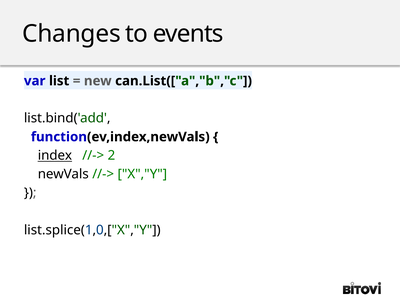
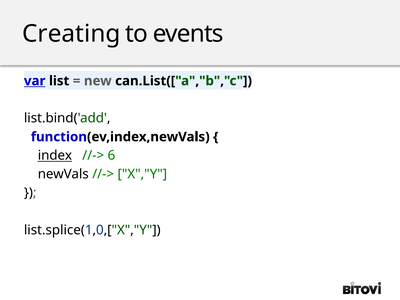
Changes: Changes -> Creating
var underline: none -> present
2: 2 -> 6
